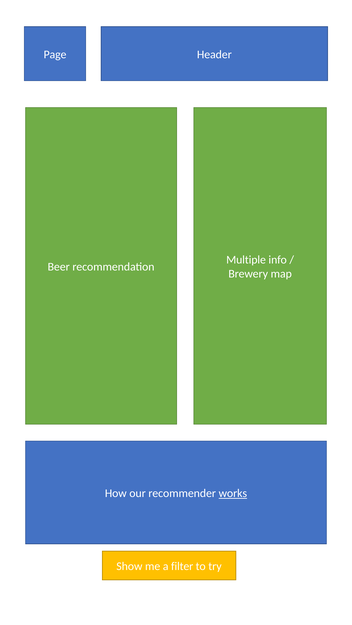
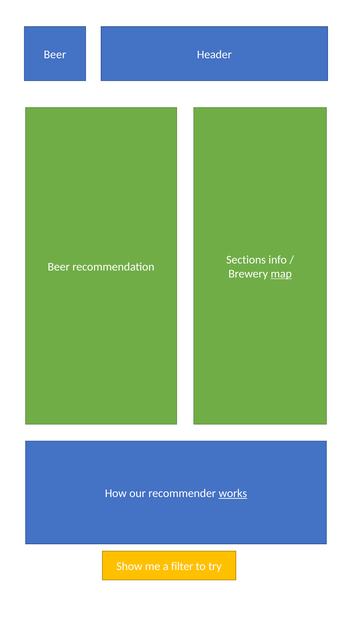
Page at (55, 55): Page -> Beer
Multiple: Multiple -> Sections
map underline: none -> present
